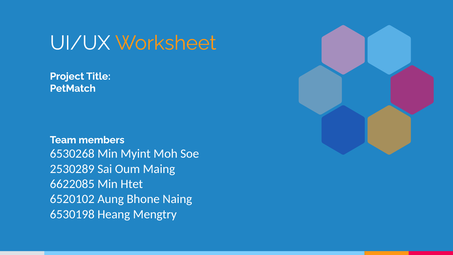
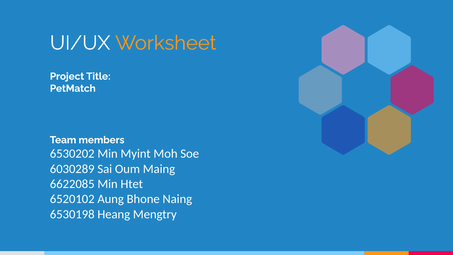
6530268: 6530268 -> 6530202
2530289: 2530289 -> 6030289
